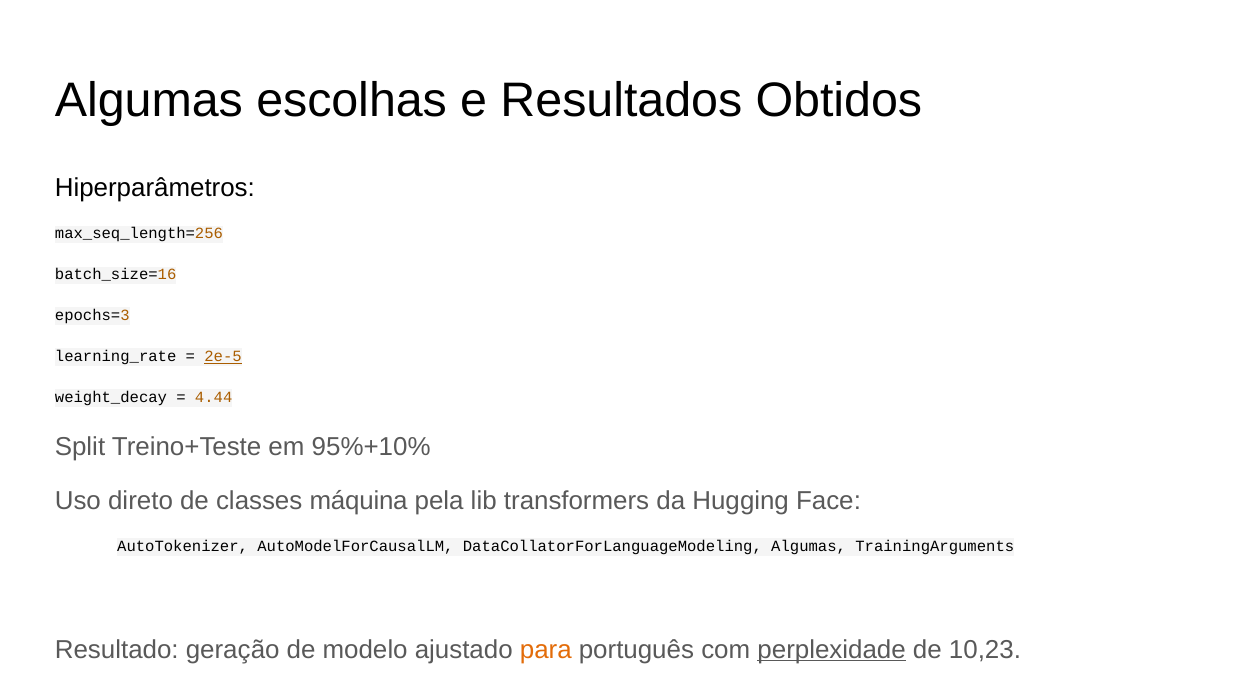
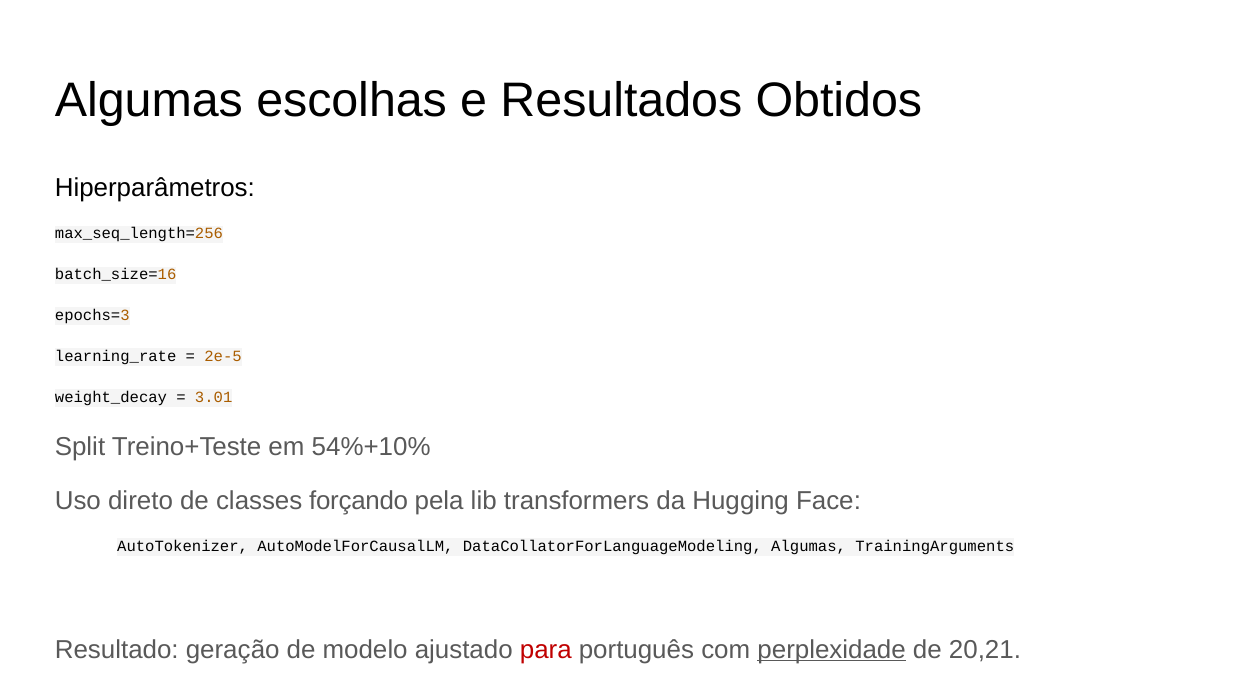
2e-5 underline: present -> none
4.44: 4.44 -> 3.01
95%+10%: 95%+10% -> 54%+10%
máquina: máquina -> forçando
para colour: orange -> red
10,23: 10,23 -> 20,21
